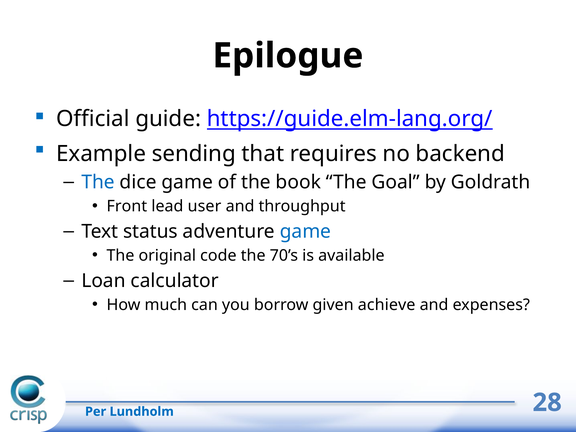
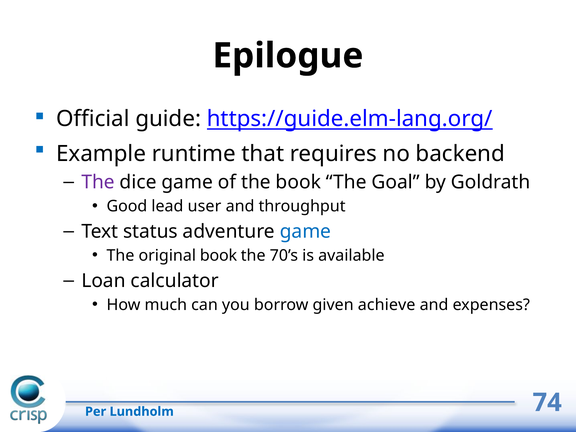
sending: sending -> runtime
The at (98, 182) colour: blue -> purple
Front: Front -> Good
original code: code -> book
28: 28 -> 74
